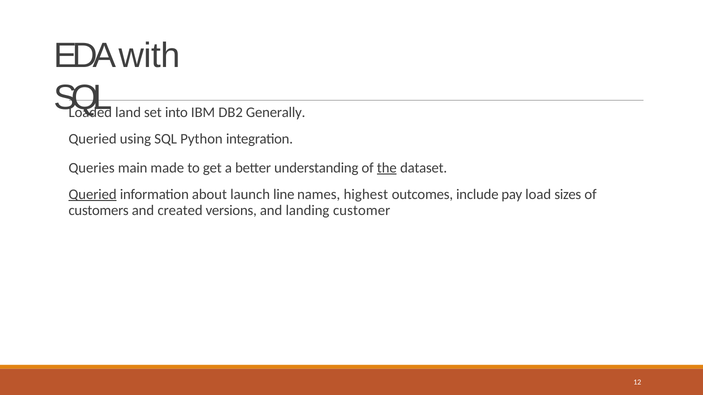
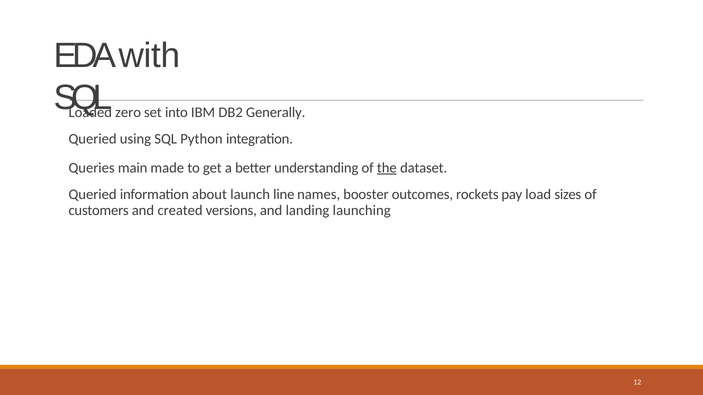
land: land -> zero
Queried at (93, 195) underline: present -> none
highest: highest -> booster
include: include -> rockets
customer: customer -> launching
